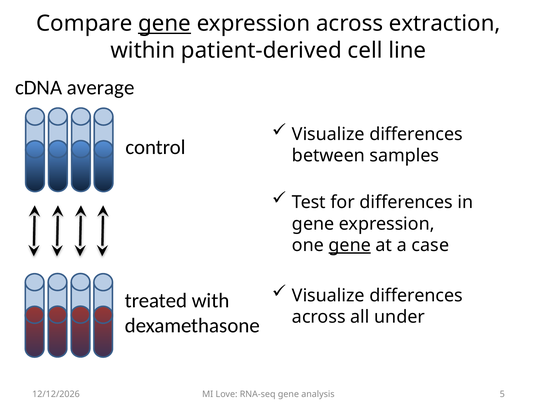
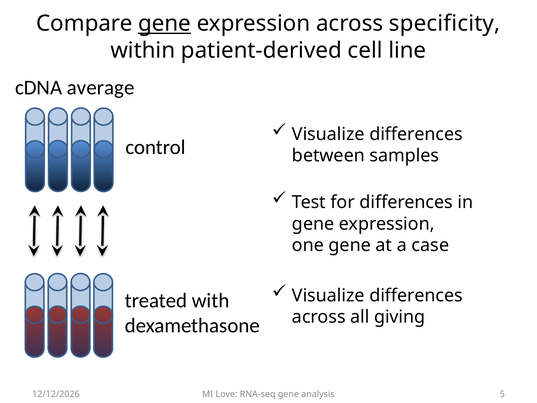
extraction: extraction -> specificity
gene at (350, 245) underline: present -> none
under: under -> giving
